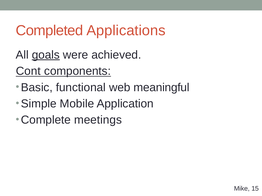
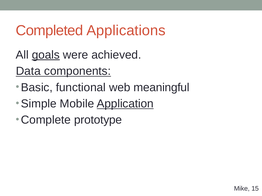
Cont: Cont -> Data
Application underline: none -> present
meetings: meetings -> prototype
